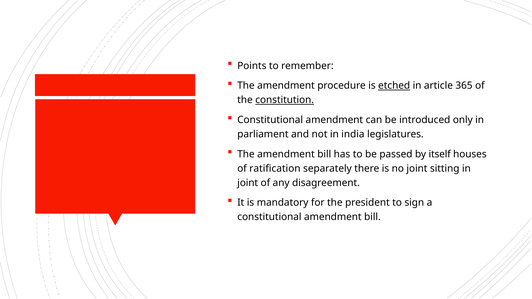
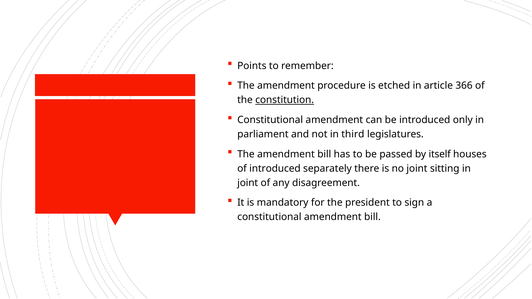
etched underline: present -> none
365: 365 -> 366
india: india -> third
of ratification: ratification -> introduced
